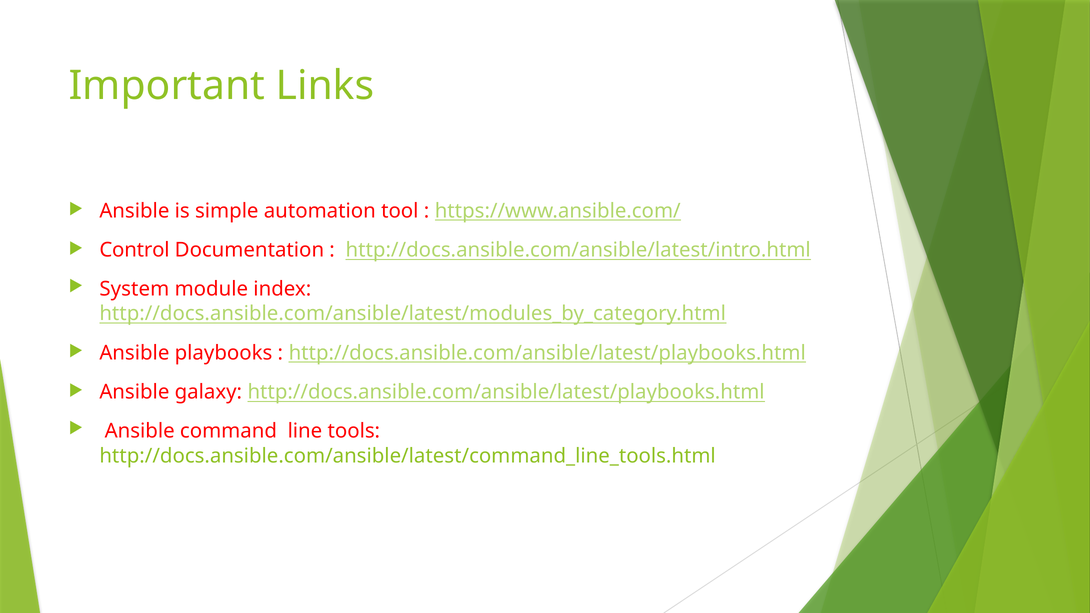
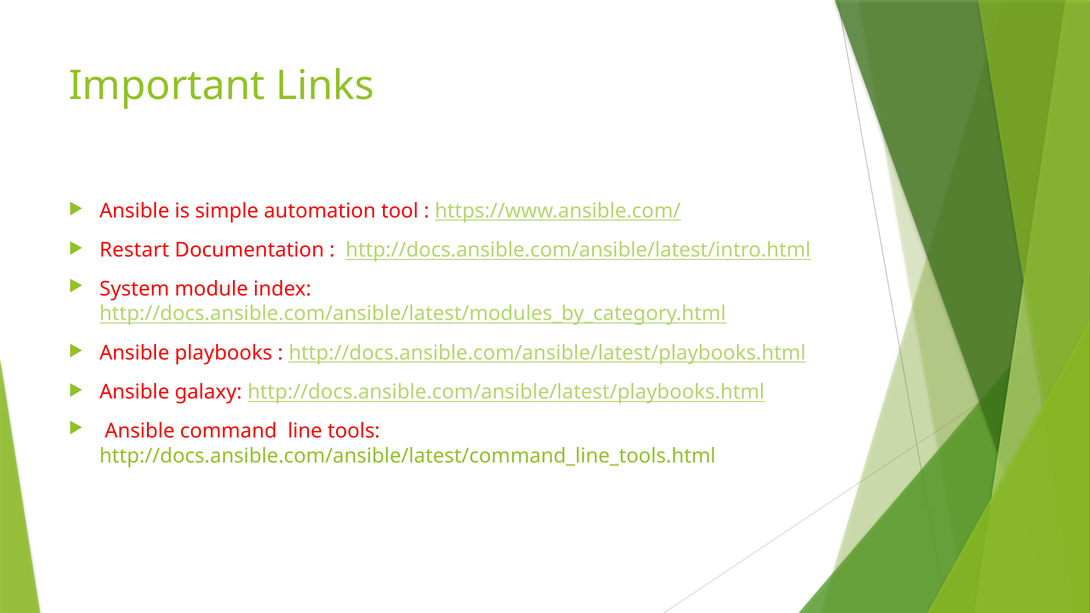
Control: Control -> Restart
